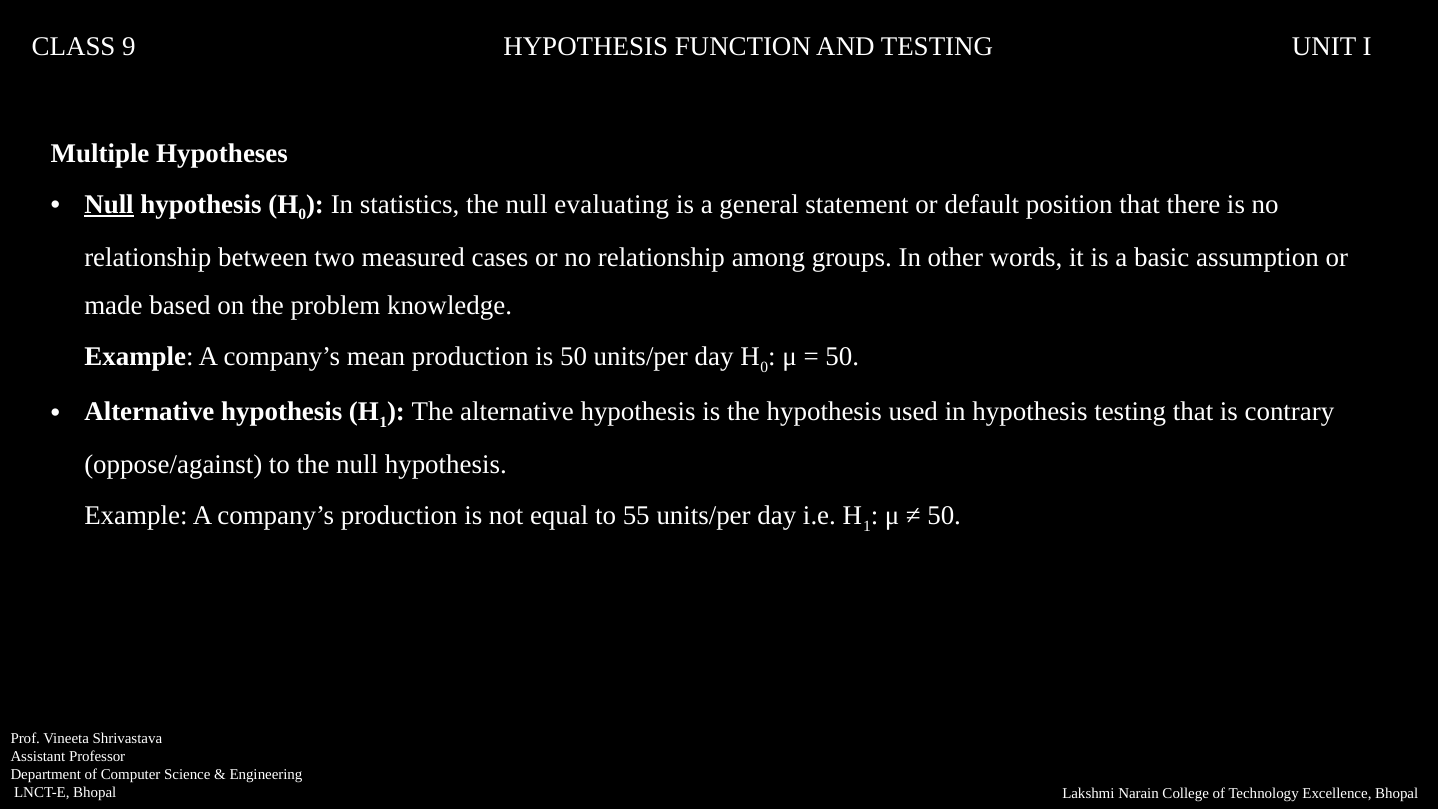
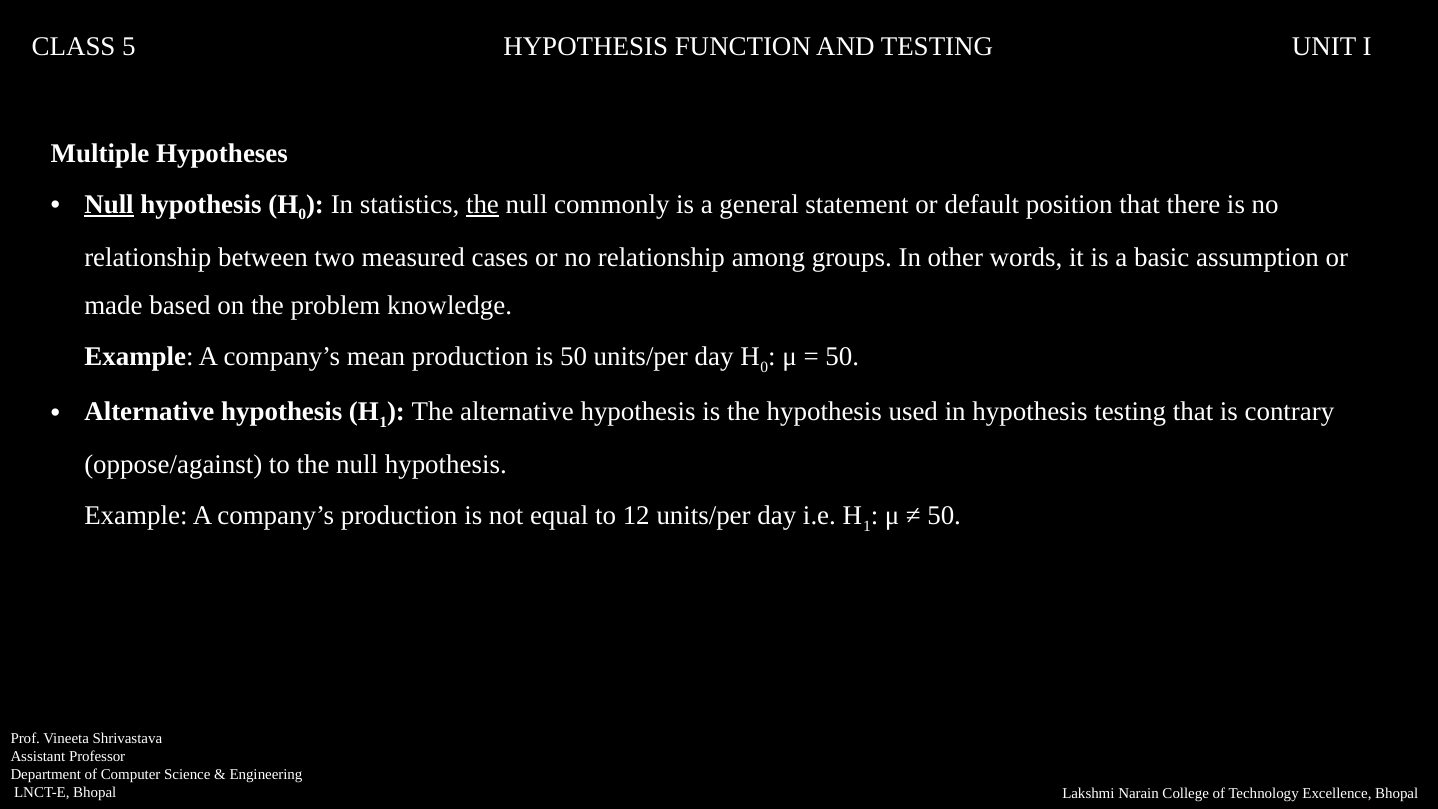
9: 9 -> 5
the at (482, 204) underline: none -> present
evaluating: evaluating -> commonly
55: 55 -> 12
